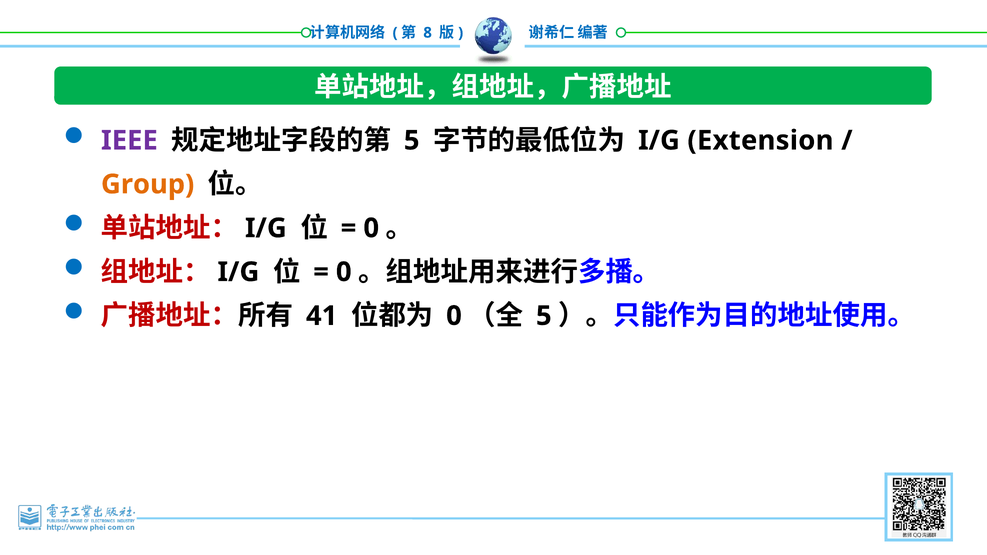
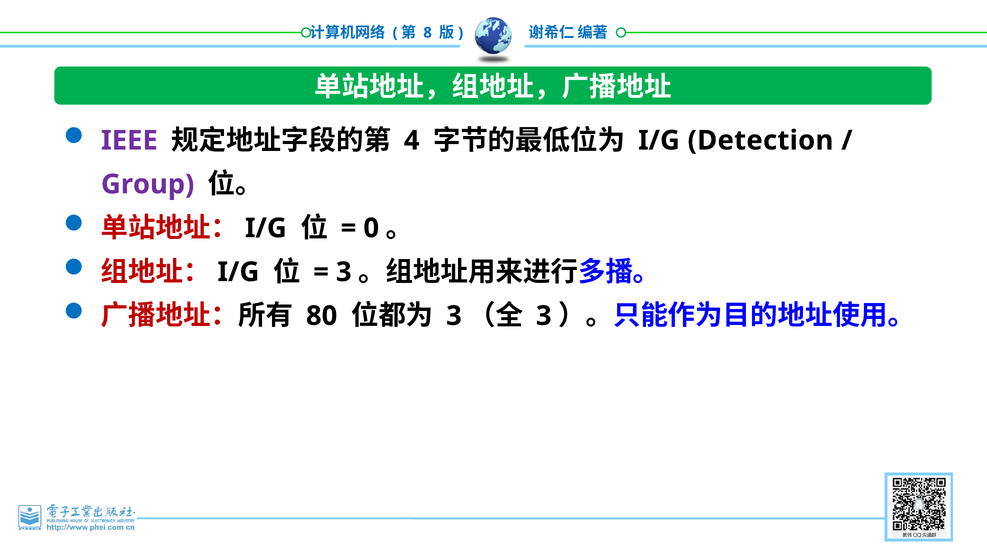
5 at (412, 141): 5 -> 4
Extension: Extension -> Detection
Group colour: orange -> purple
0 at (344, 272): 0 -> 3
41: 41 -> 80
0 at (454, 316): 0 -> 3
5 at (544, 316): 5 -> 3
